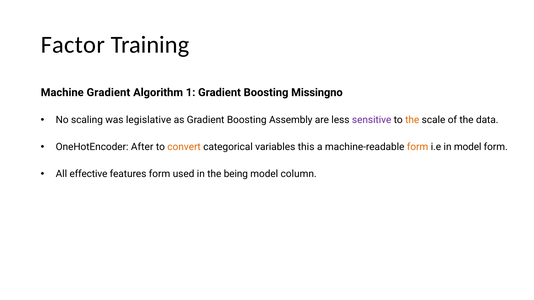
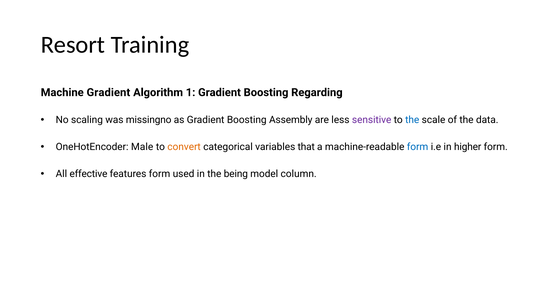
Factor: Factor -> Resort
Missingno: Missingno -> Regarding
legislative: legislative -> missingno
the at (412, 120) colour: orange -> blue
After: After -> Male
this: this -> that
form at (418, 147) colour: orange -> blue
in model: model -> higher
